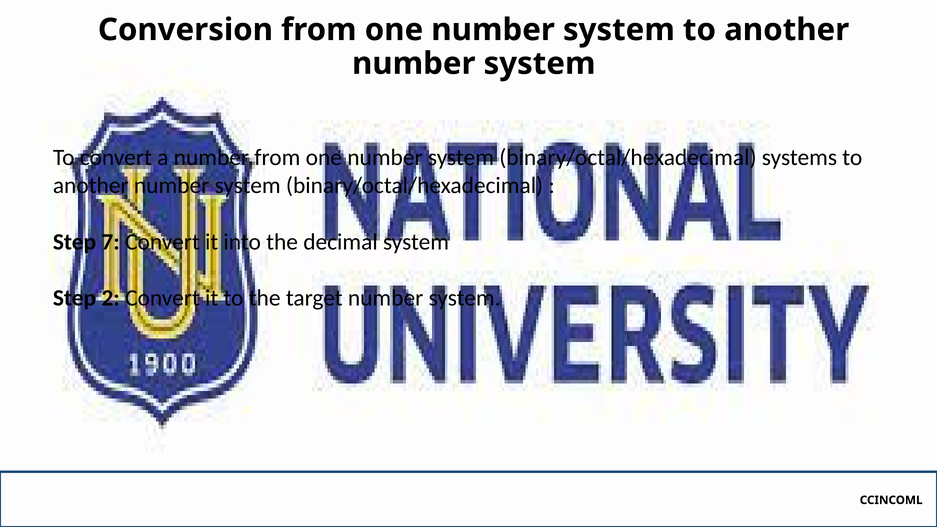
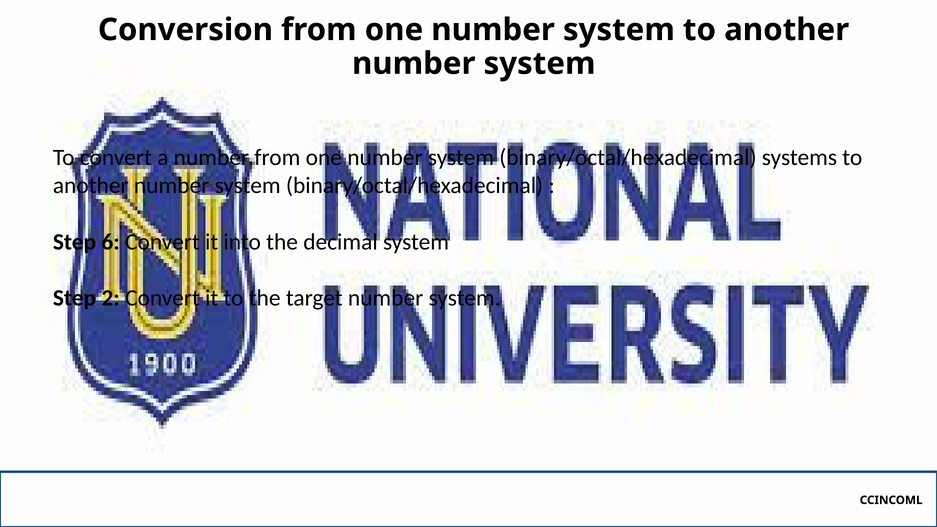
7: 7 -> 6
